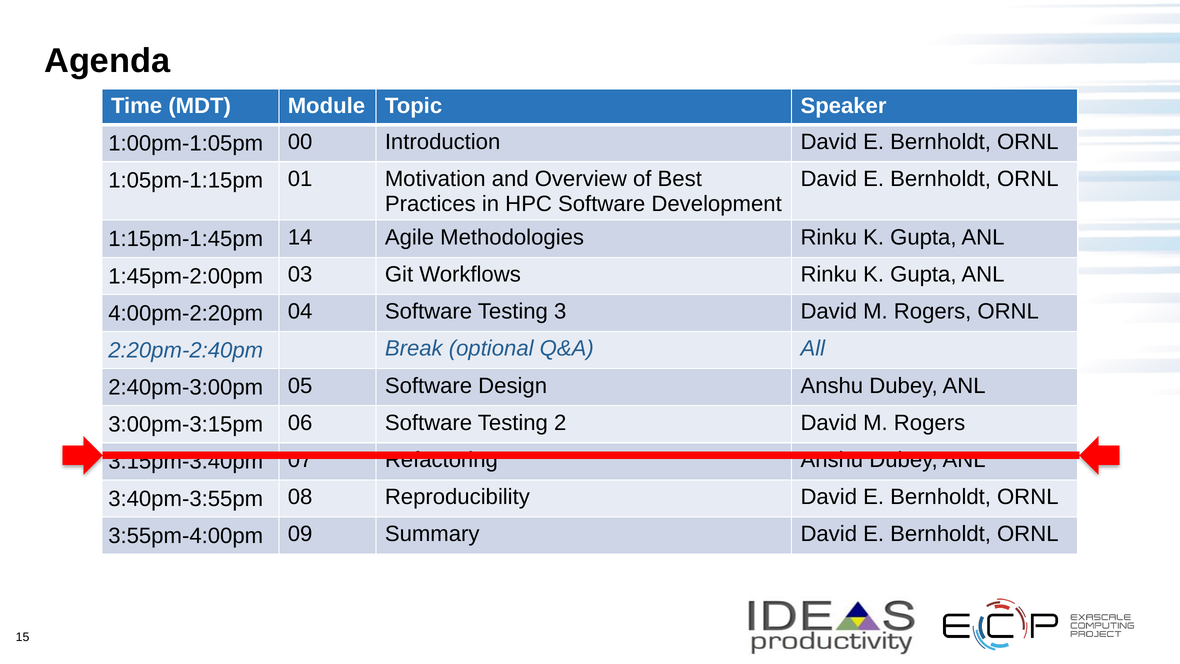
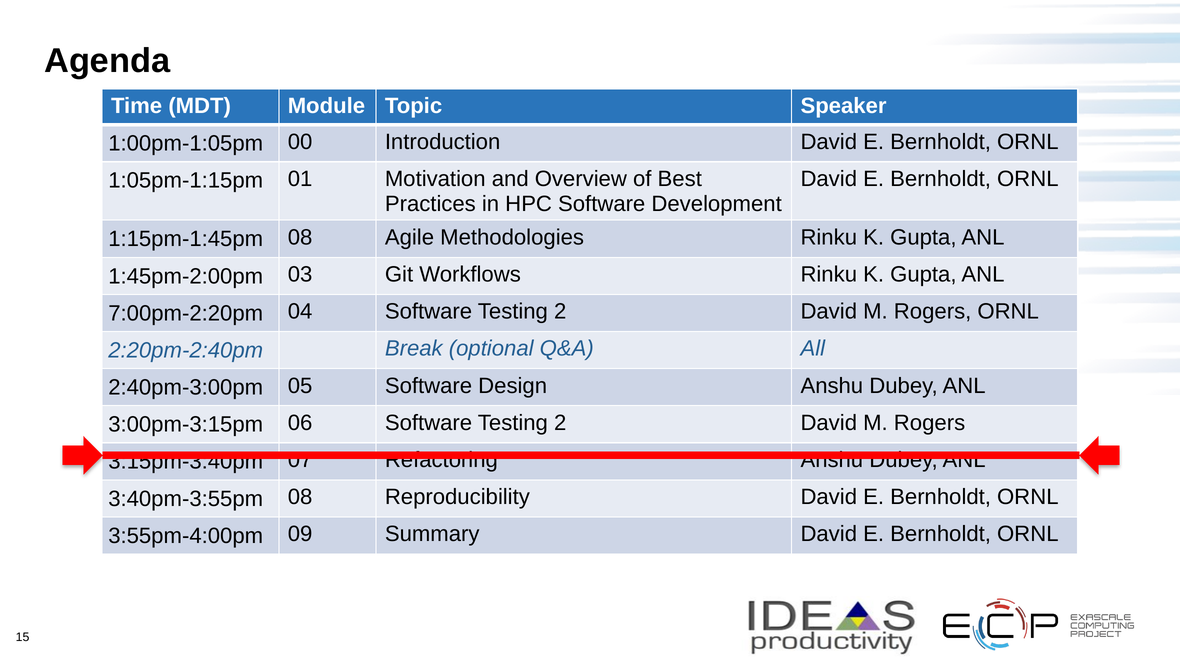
1:15pm-1:45pm 14: 14 -> 08
4:00pm-2:20pm: 4:00pm-2:20pm -> 7:00pm-2:20pm
04 Software Testing 3: 3 -> 2
